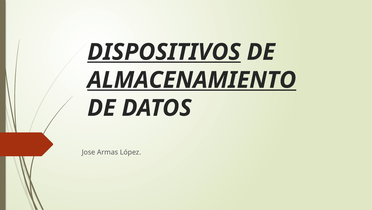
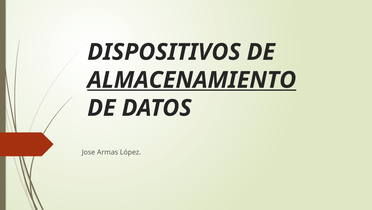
DISPOSITIVOS underline: present -> none
